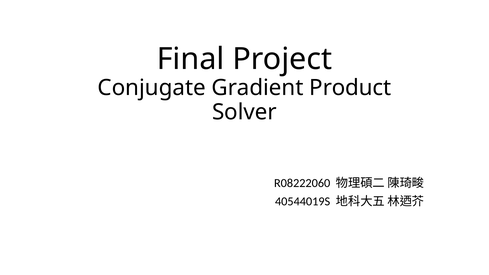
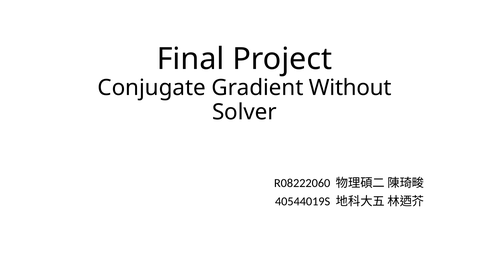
Product: Product -> Without
